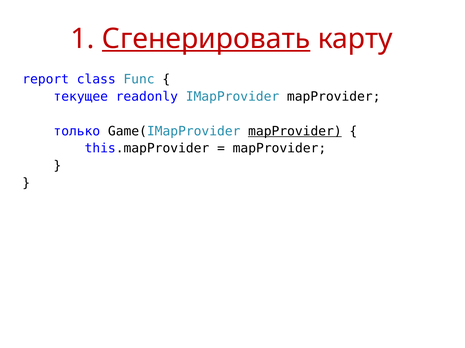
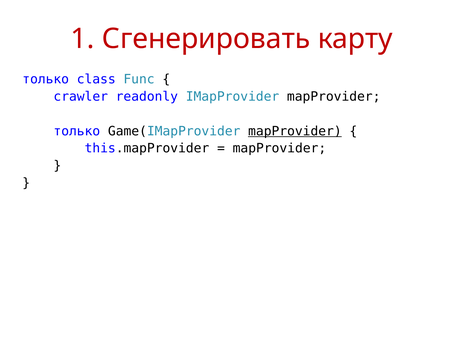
Сгенерировать underline: present -> none
report at (46, 79): report -> только
текущее: текущее -> crawler
